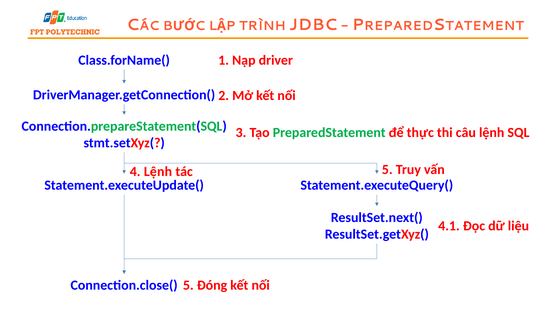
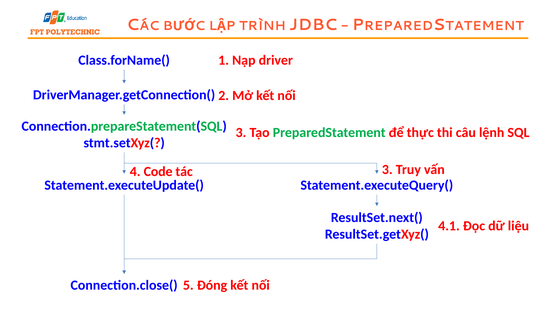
4 Lệnh: Lệnh -> Code
tác 5: 5 -> 3
